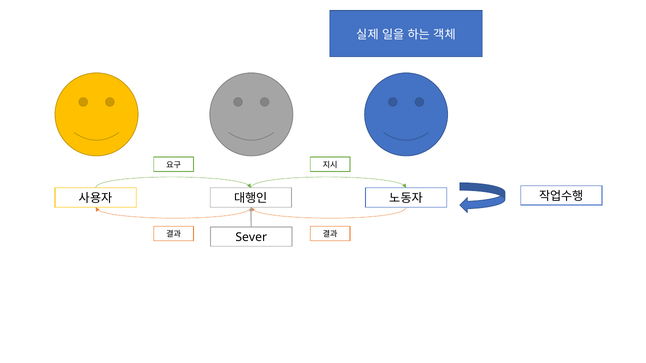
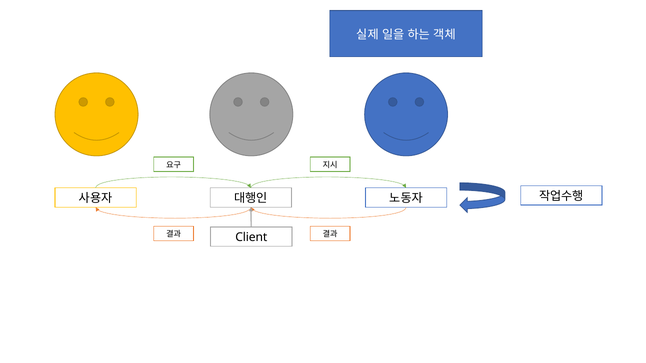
Sever: Sever -> Client
